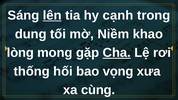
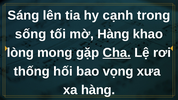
lên underline: present -> none
dung: dung -> sống
mờ Niềm: Niềm -> Hàng
xa cùng: cùng -> hàng
